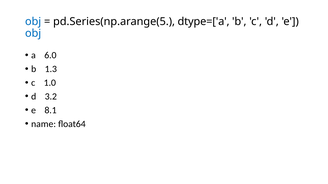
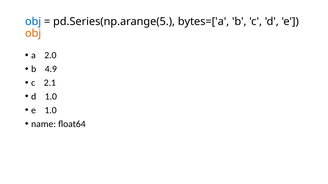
dtype=['a: dtype=['a -> bytes=['a
obj at (33, 33) colour: blue -> orange
6.0: 6.0 -> 2.0
1.3: 1.3 -> 4.9
1.0: 1.0 -> 2.1
d 3.2: 3.2 -> 1.0
e 8.1: 8.1 -> 1.0
